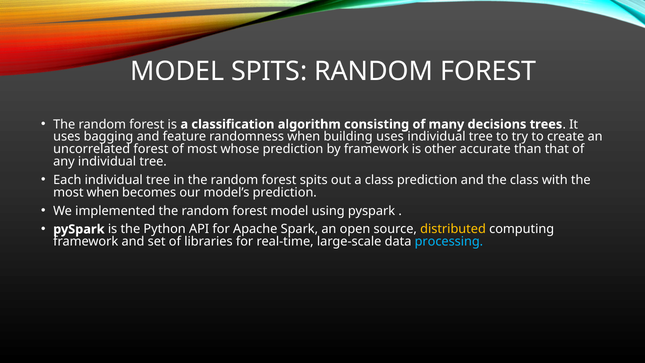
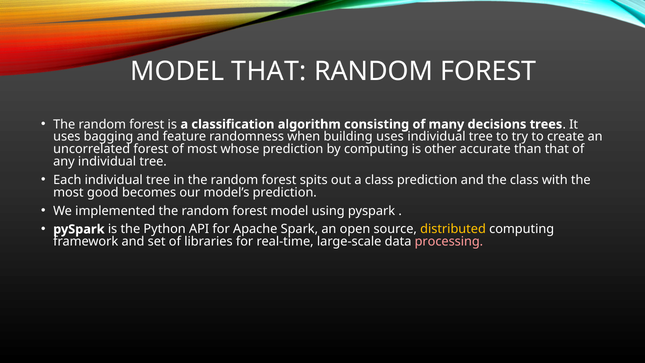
MODEL SPITS: SPITS -> THAT
by framework: framework -> computing
most when: when -> good
processing colour: light blue -> pink
